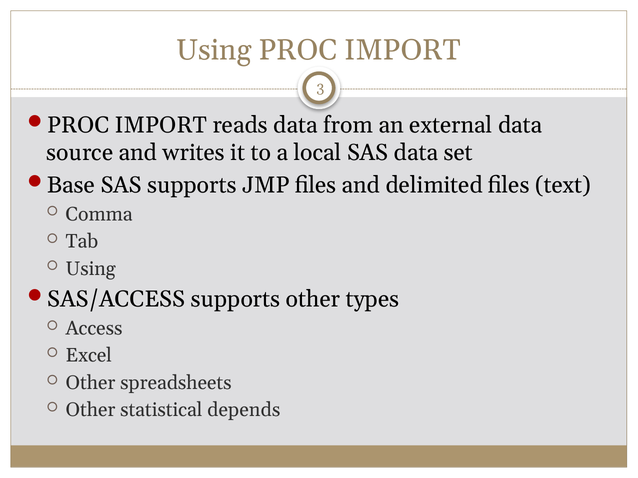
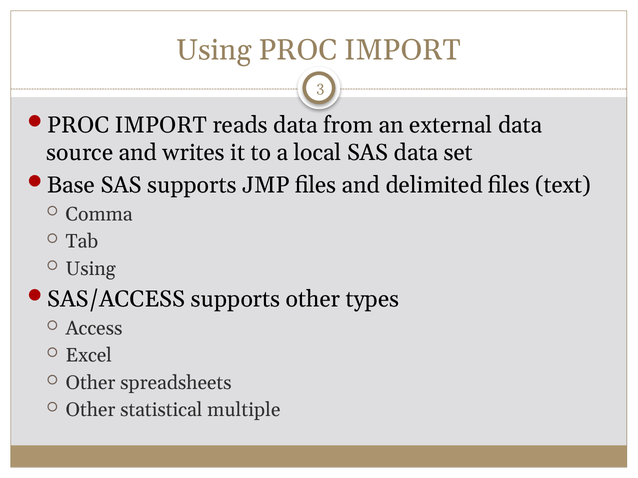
depends: depends -> multiple
